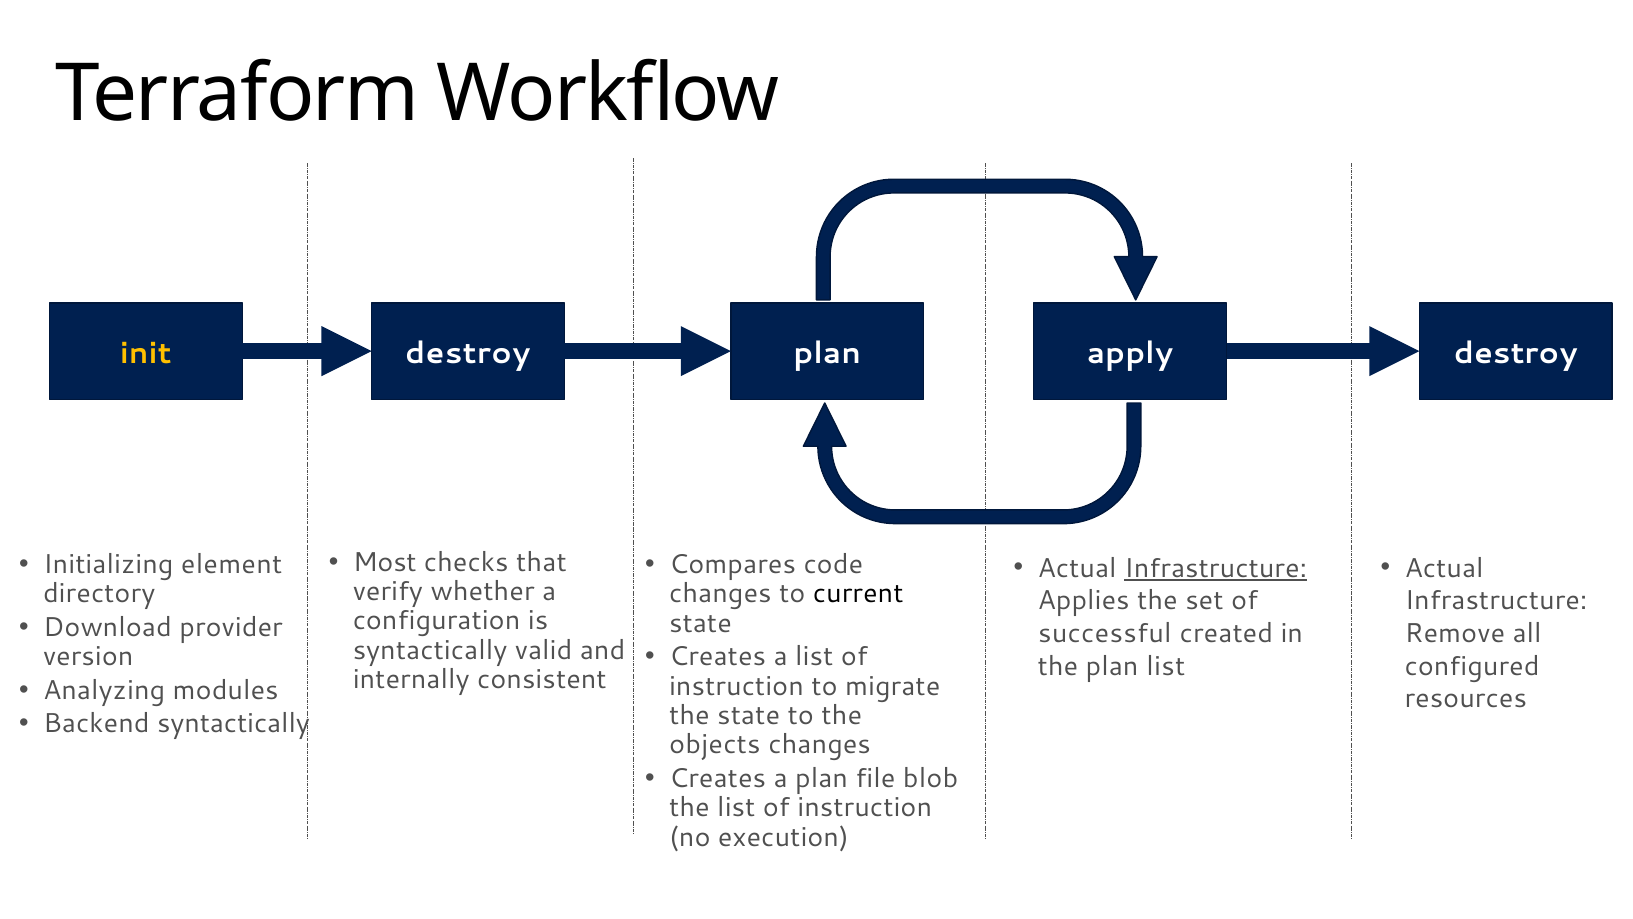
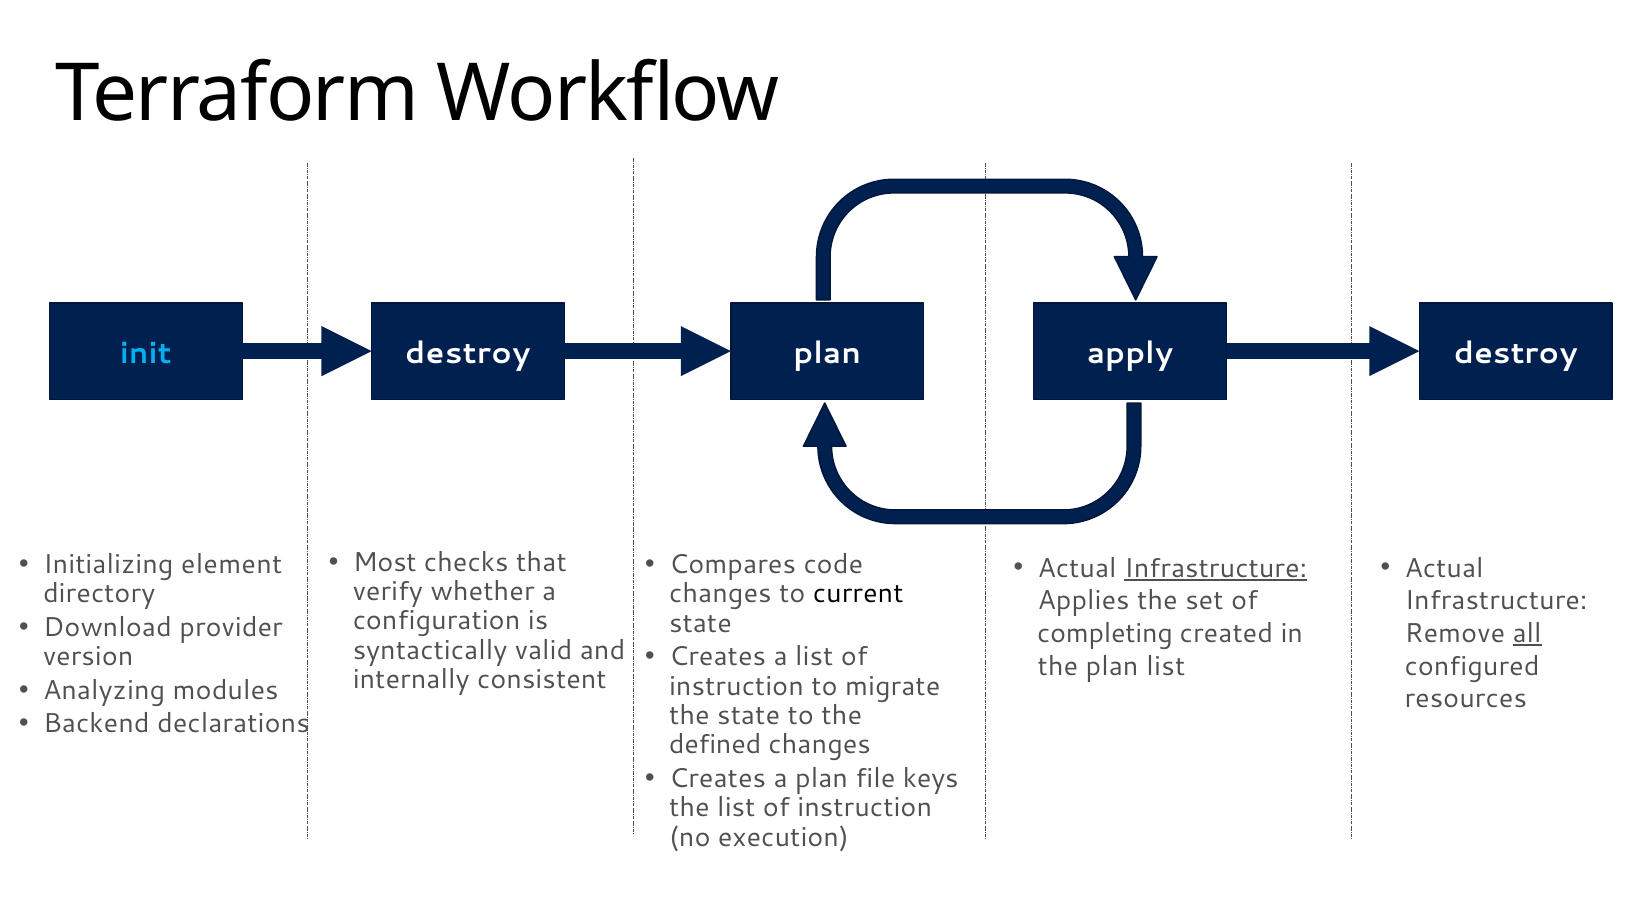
init colour: yellow -> light blue
successful: successful -> completing
all underline: none -> present
Backend syntactically: syntactically -> declarations
objects: objects -> defined
blob: blob -> keys
